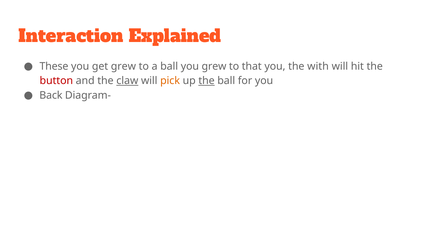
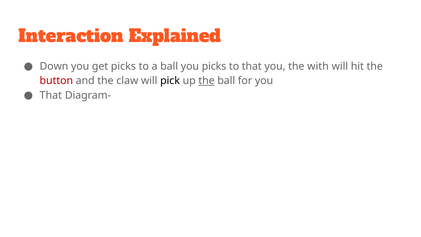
These: These -> Down
get grew: grew -> picks
you grew: grew -> picks
claw underline: present -> none
pick colour: orange -> black
Back at (51, 95): Back -> That
